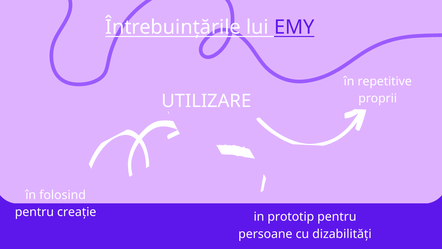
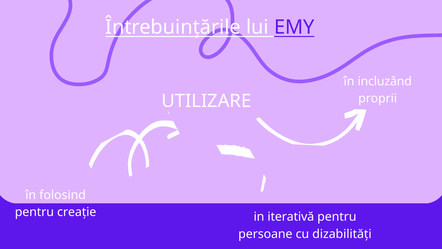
repetitive: repetitive -> incluzând
prototip: prototip -> iterativă
